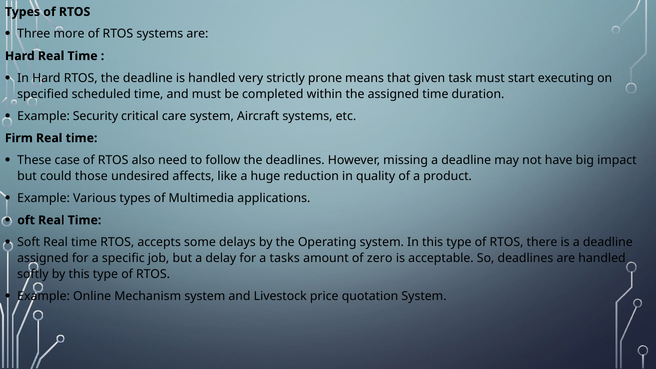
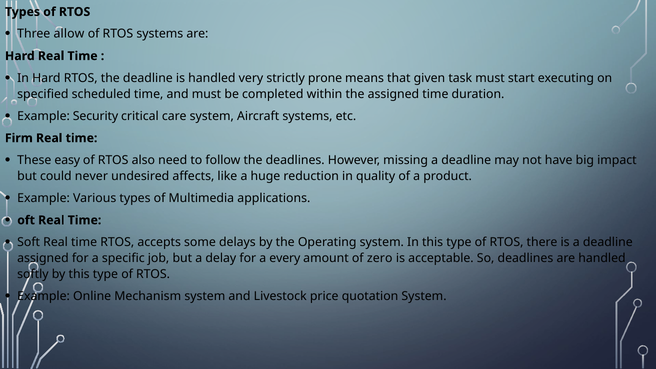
more: more -> allow
case: case -> easy
those: those -> never
tasks: tasks -> every
